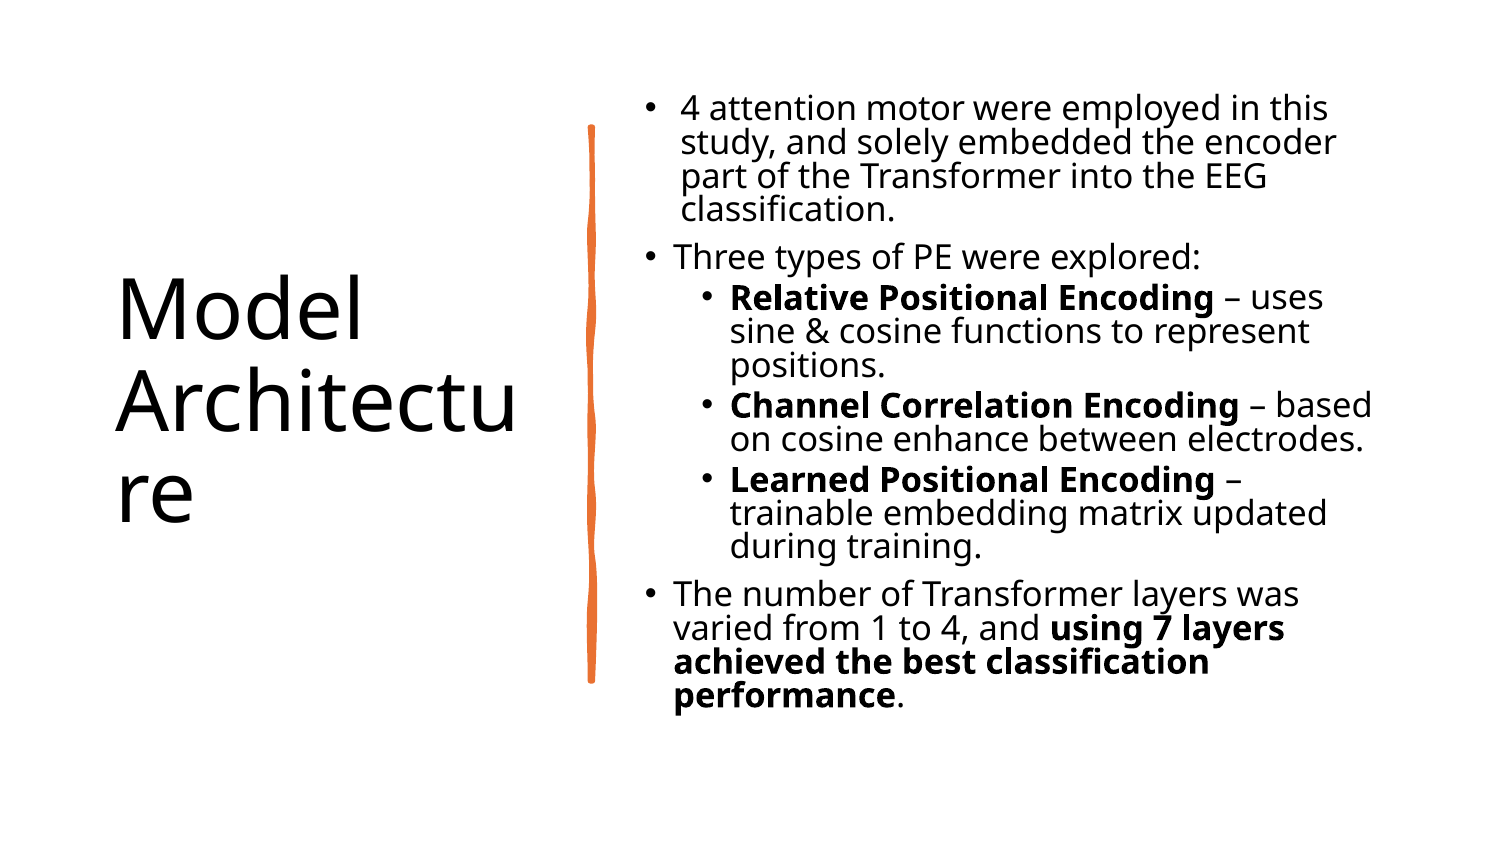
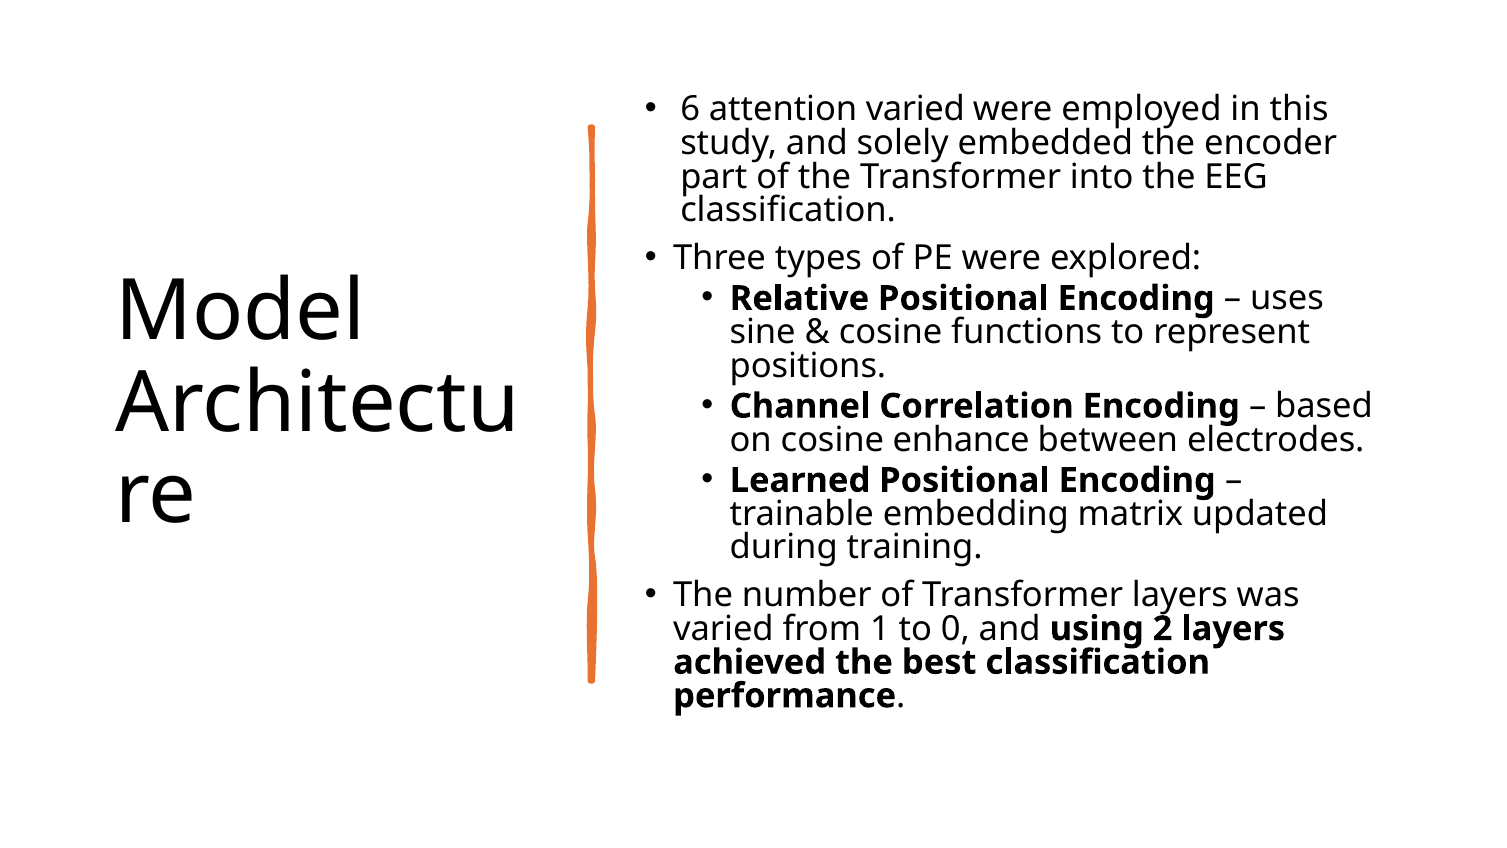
4 at (690, 110): 4 -> 6
attention motor: motor -> varied
to 4: 4 -> 0
7: 7 -> 2
